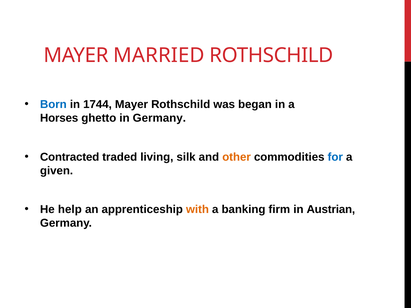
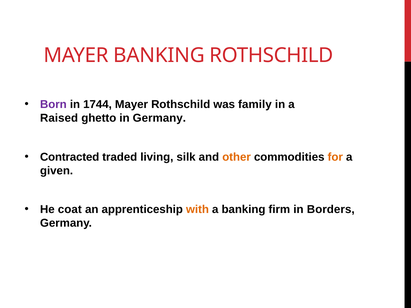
MAYER MARRIED: MARRIED -> BANKING
Born colour: blue -> purple
began: began -> family
Horses: Horses -> Raised
for colour: blue -> orange
help: help -> coat
Austrian: Austrian -> Borders
